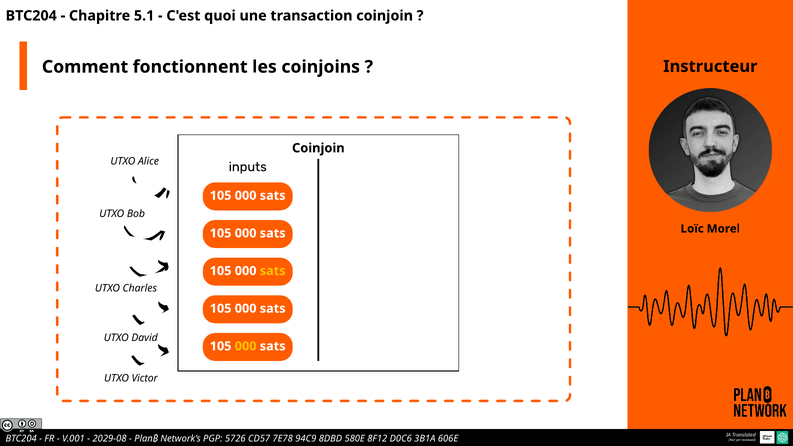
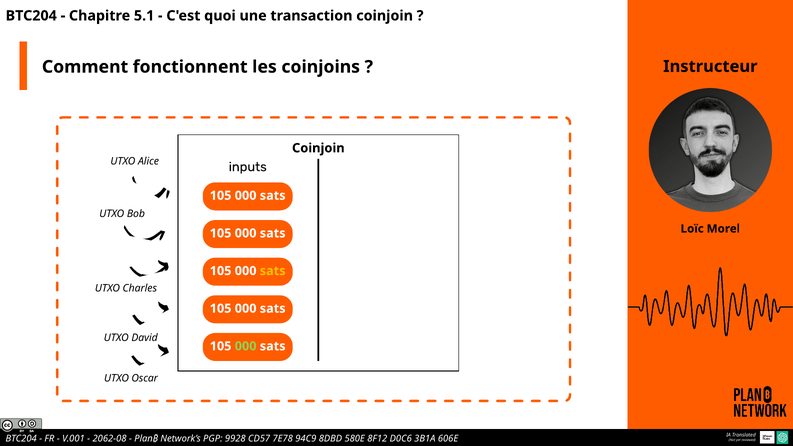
000 at (246, 346) colour: yellow -> light green
Victor: Victor -> Oscar
2029-08: 2029-08 -> 2062-08
5726: 5726 -> 9928
